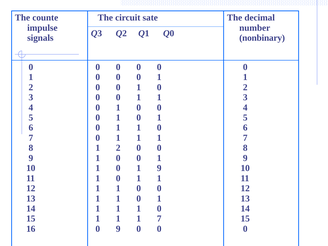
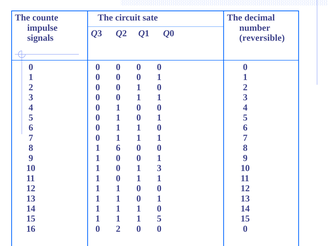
nonbinary: nonbinary -> reversible
2 at (118, 148): 2 -> 6
1 9: 9 -> 3
1 7: 7 -> 5
0 9: 9 -> 2
